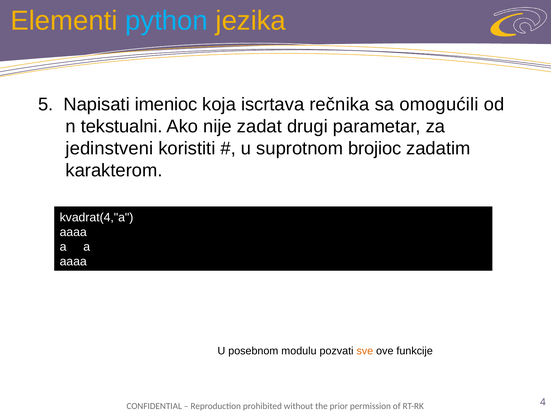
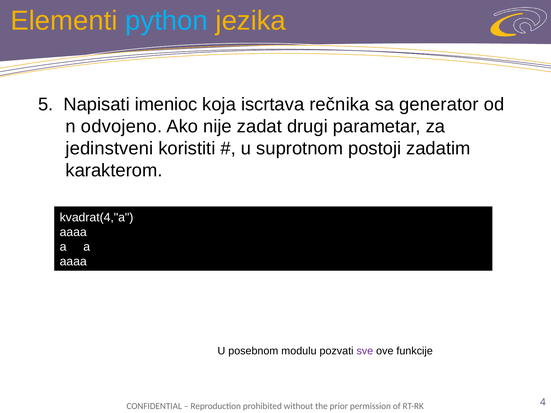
omogućili: omogućili -> generator
tekstualni: tekstualni -> odvojeno
brojioc: brojioc -> postoji
sve colour: orange -> purple
